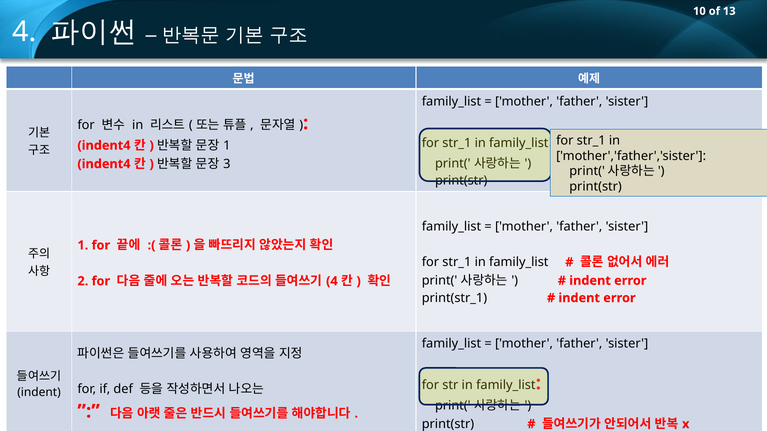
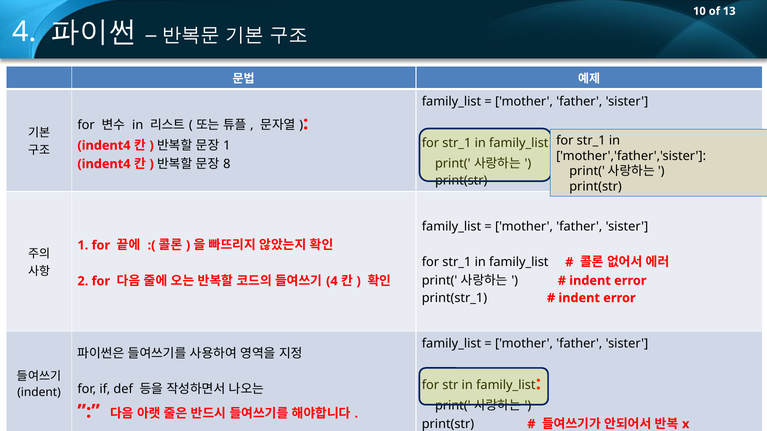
3: 3 -> 8
